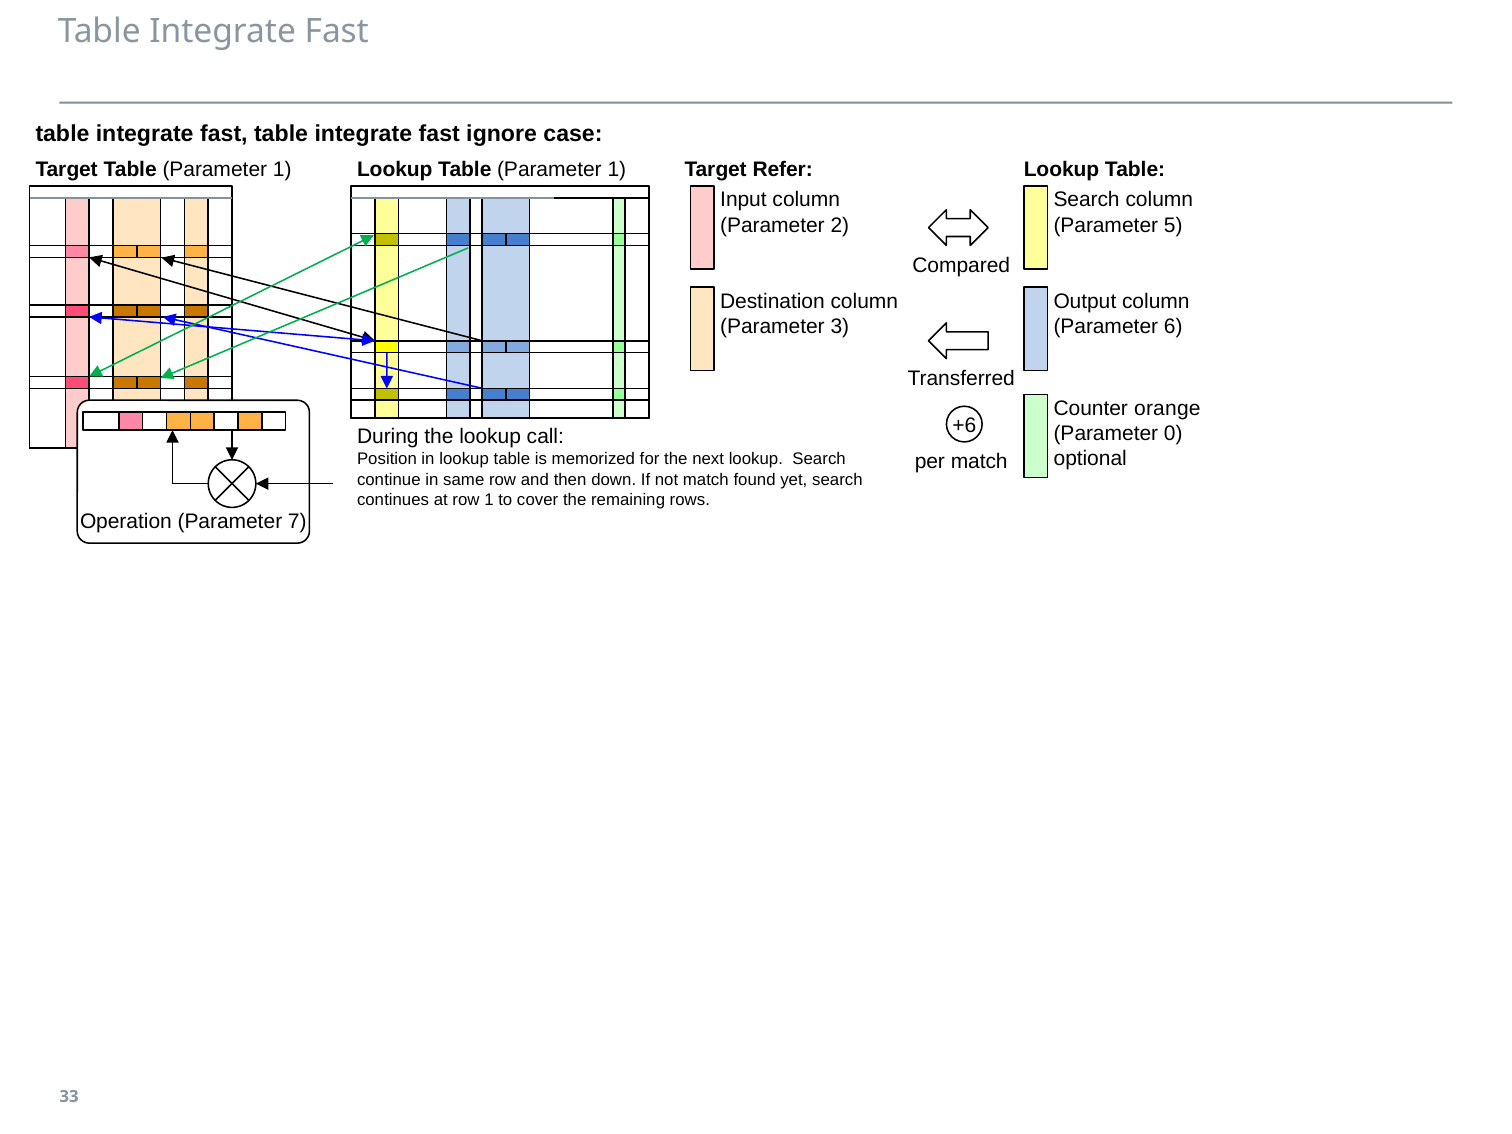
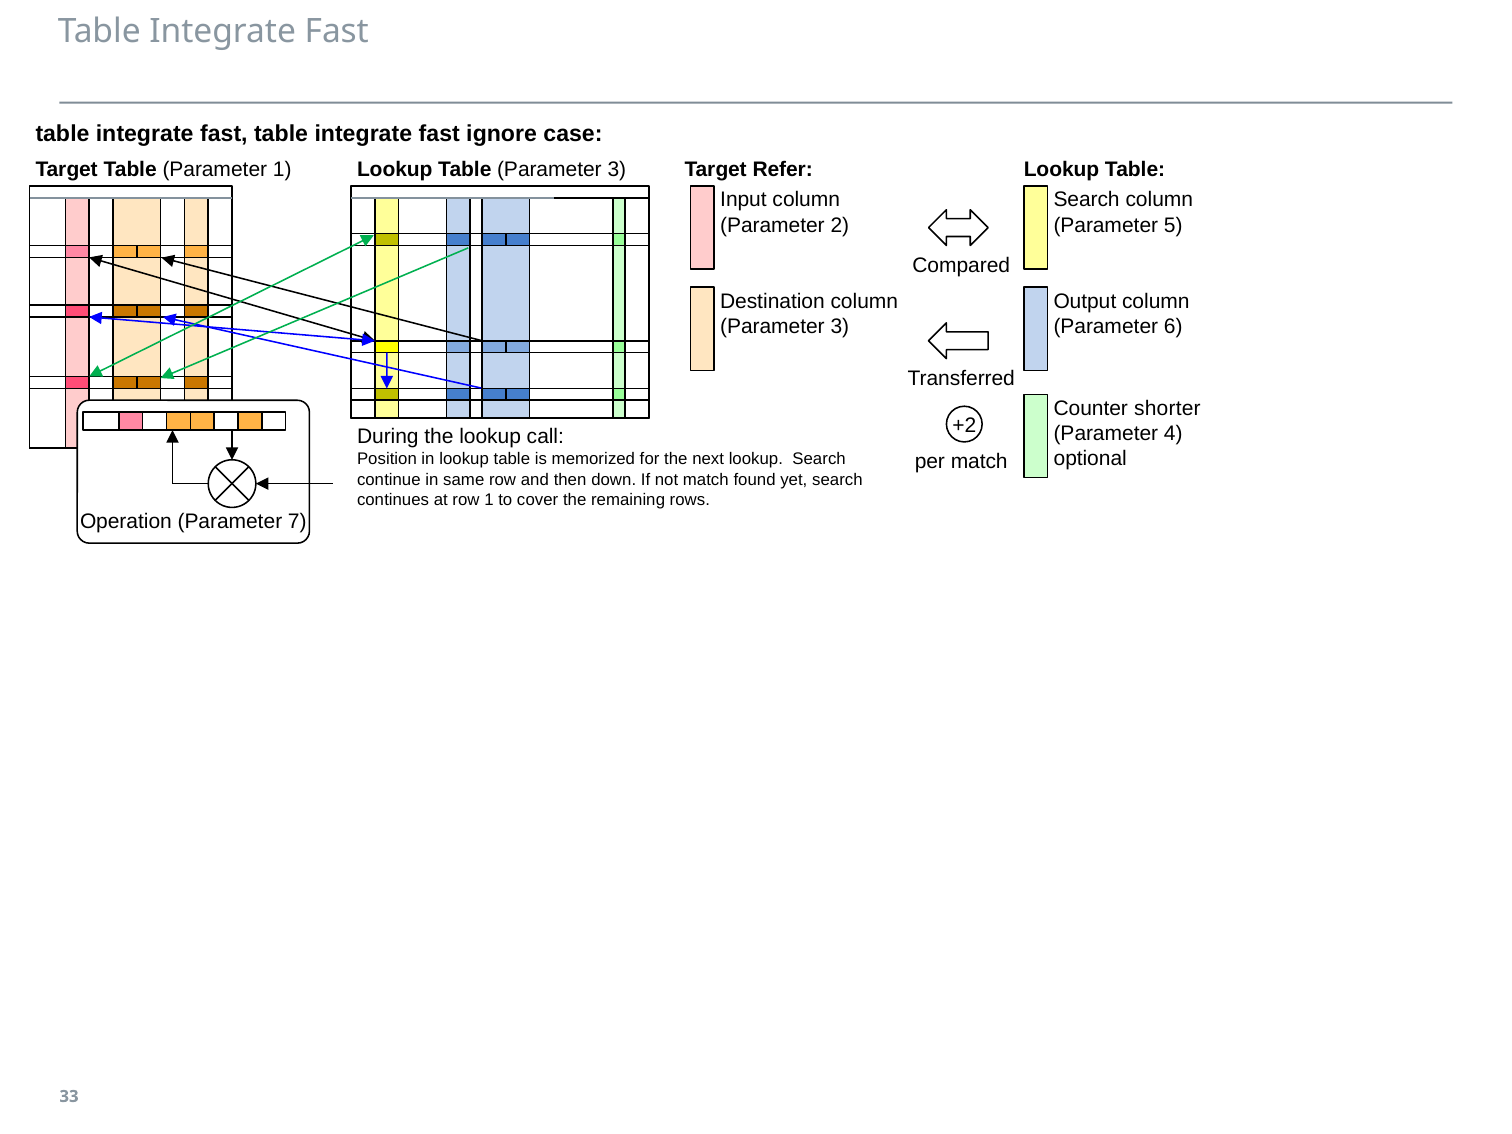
Lookup Table Parameter 1: 1 -> 3
orange: orange -> shorter
+6: +6 -> +2
0: 0 -> 4
